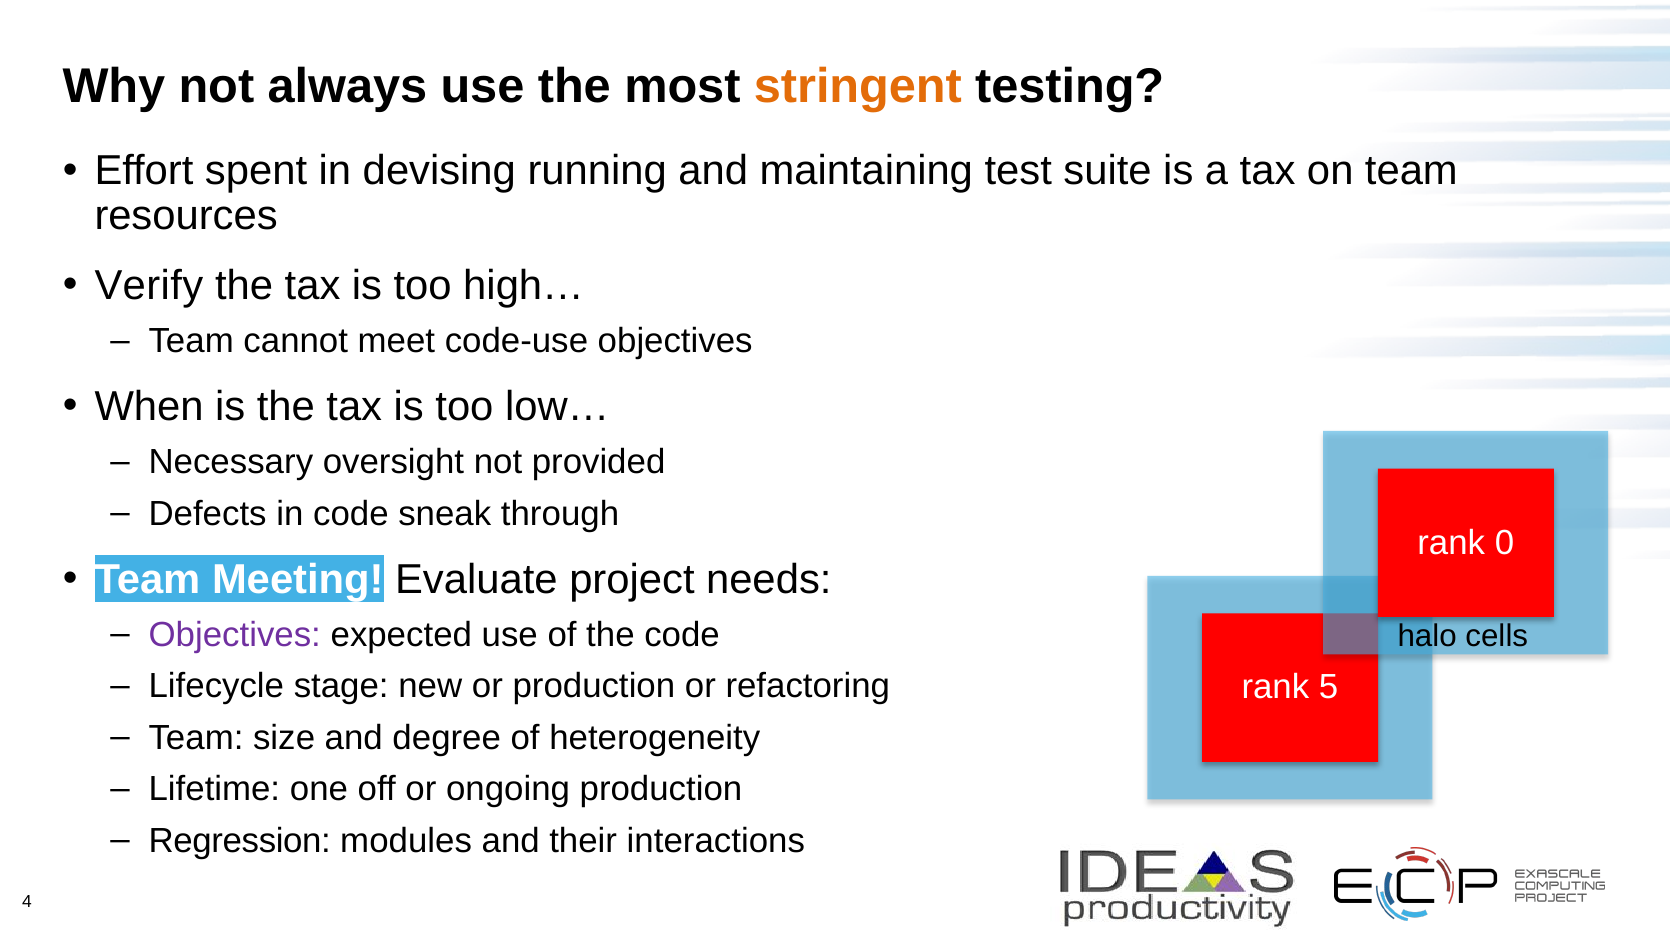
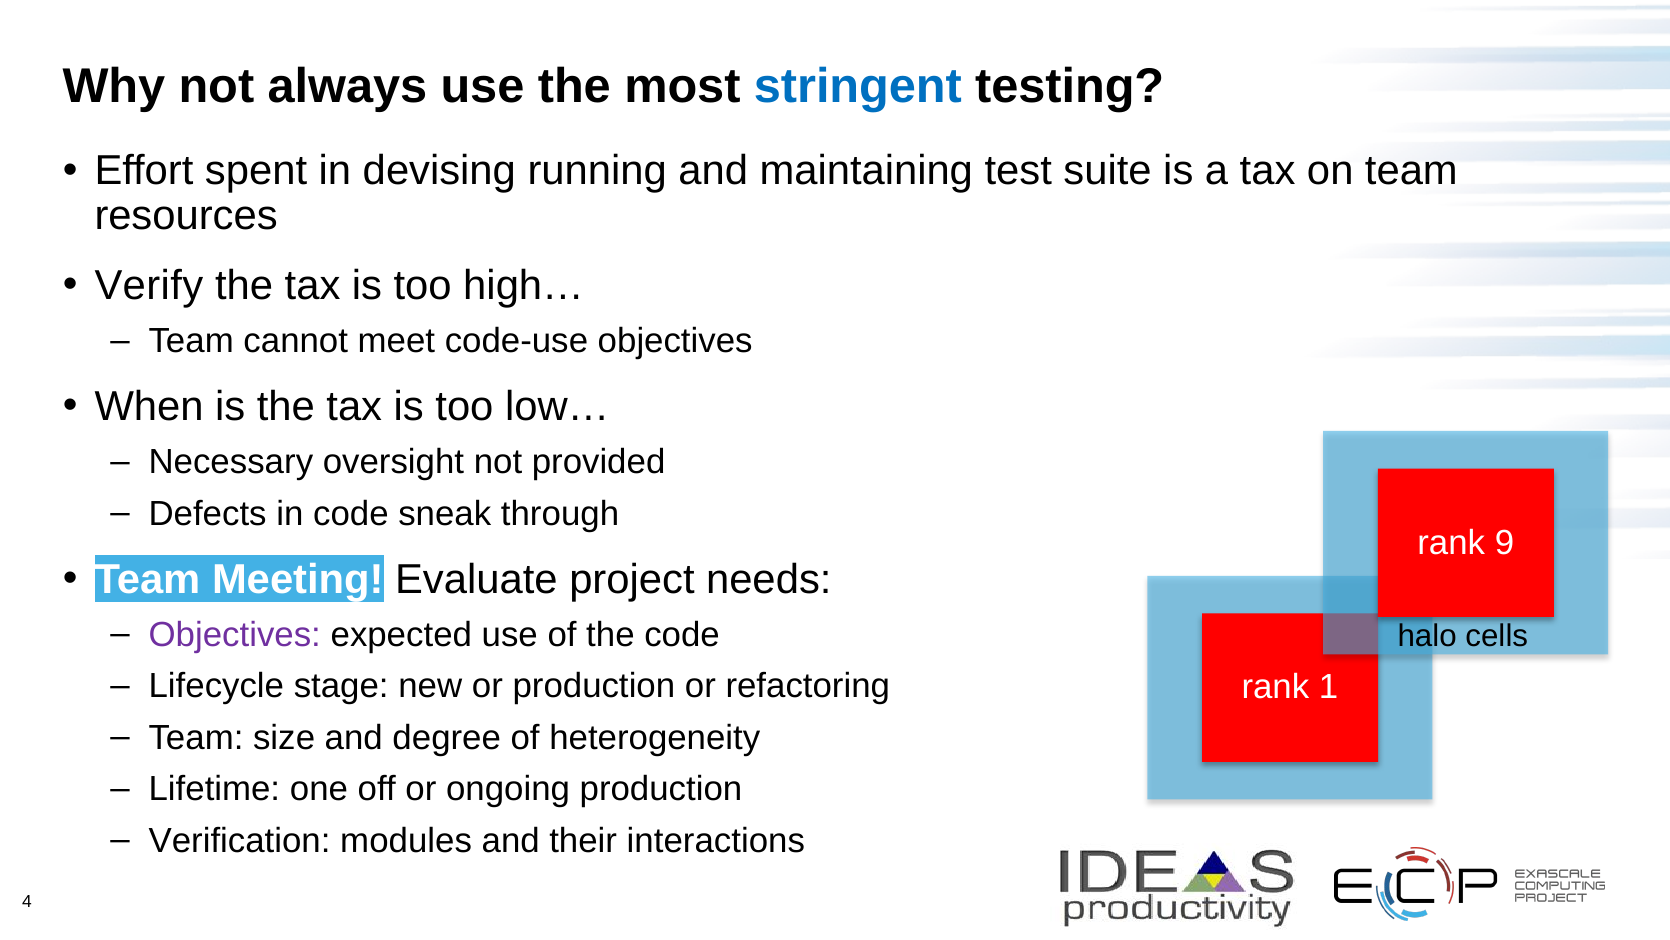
stringent colour: orange -> blue
0: 0 -> 9
5: 5 -> 1
Regression: Regression -> Verification
